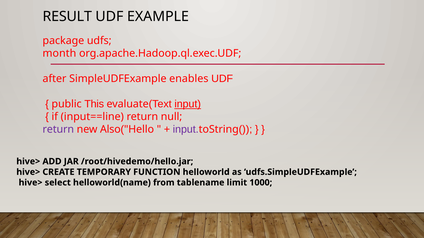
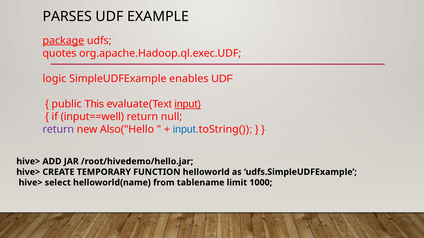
RESULT: RESULT -> PARSES
package underline: none -> present
month: month -> quotes
after: after -> logic
input==line: input==line -> input==well
input at (186, 130) colour: purple -> blue
